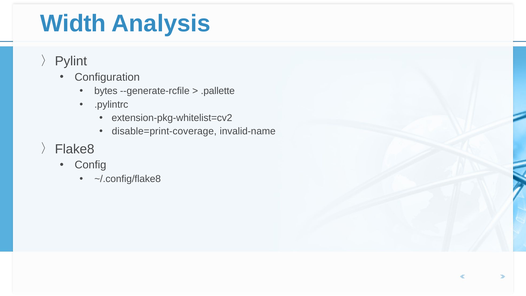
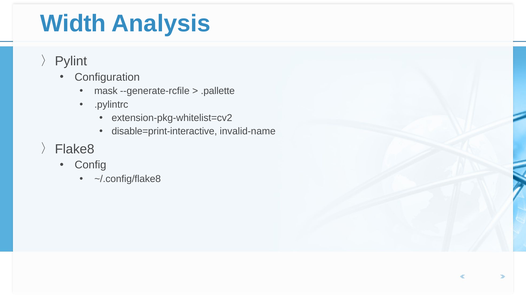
bytes: bytes -> mask
disable=print-coverage: disable=print-coverage -> disable=print-interactive
